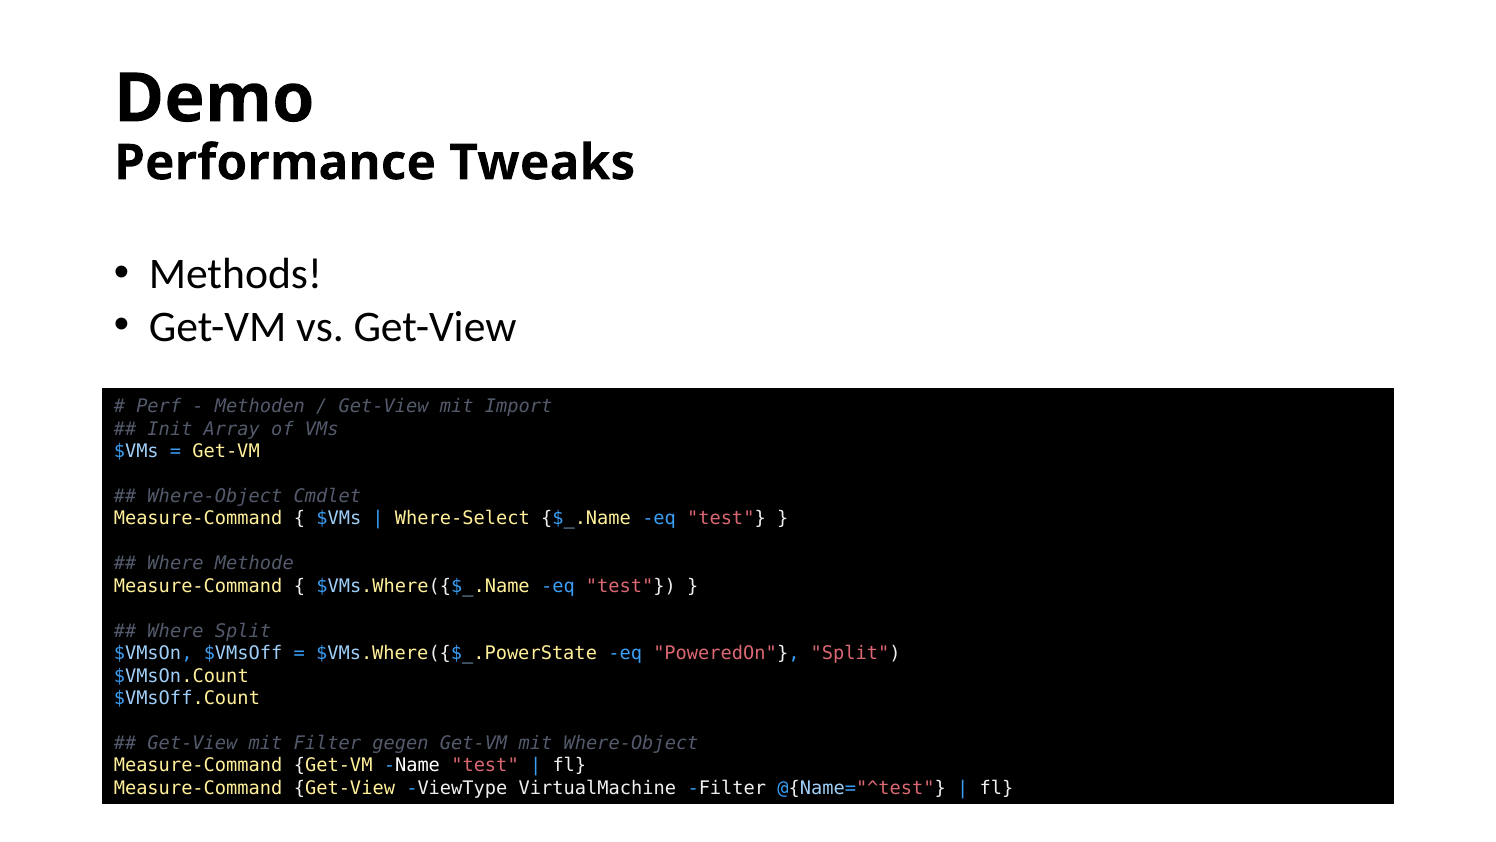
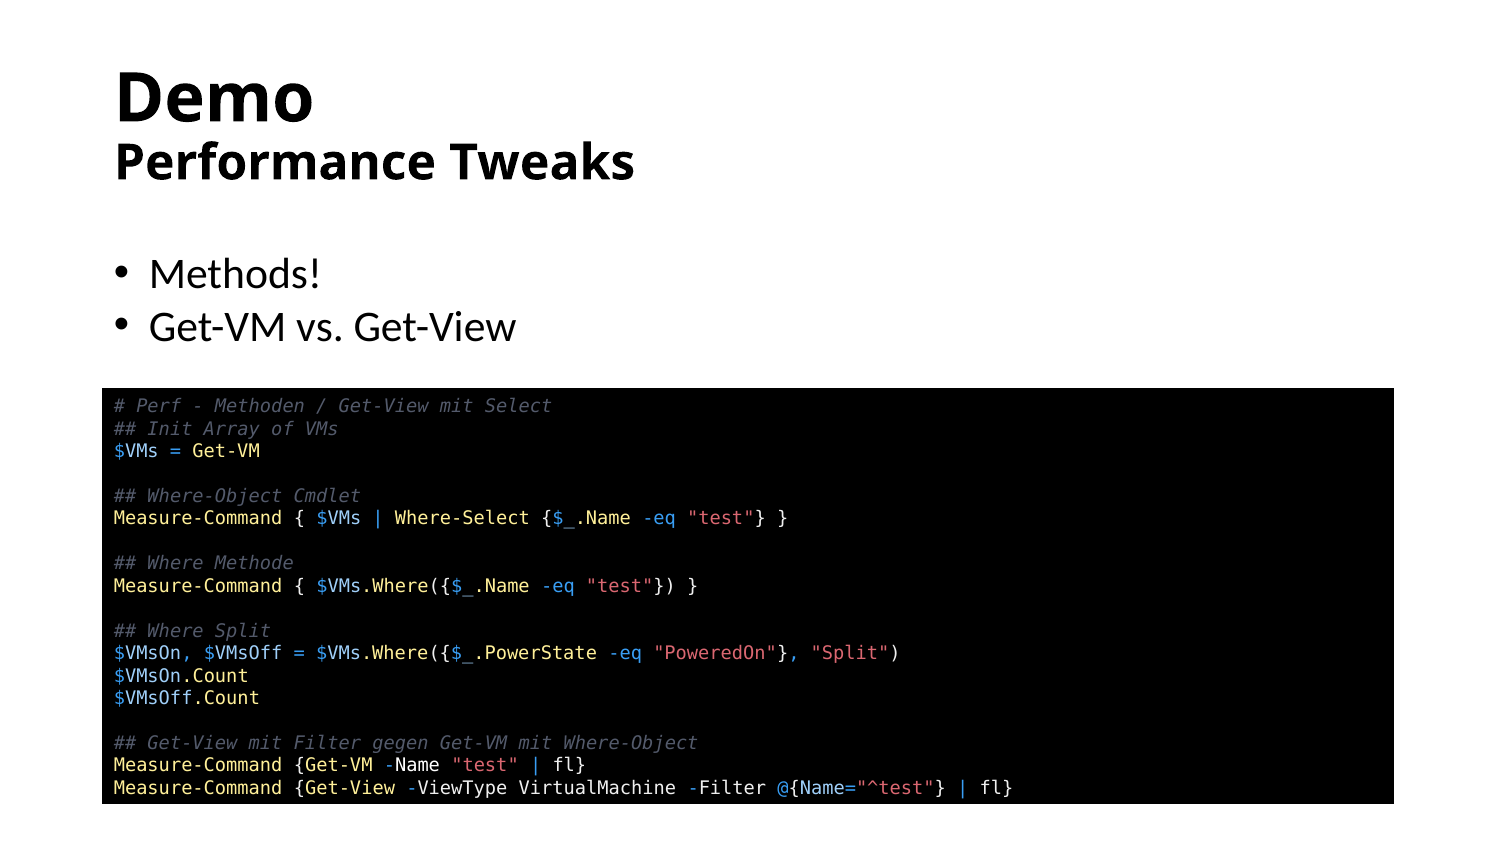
Import: Import -> Select
